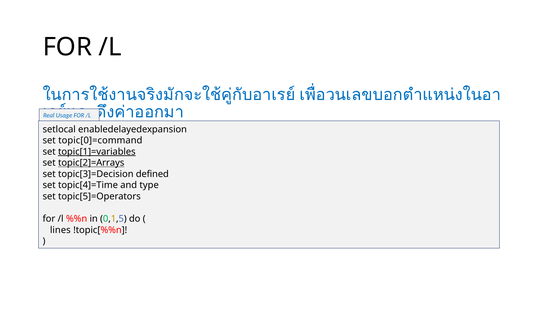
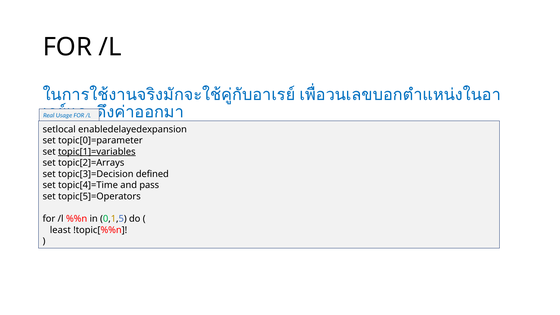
topic[0]=command: topic[0]=command -> topic[0]=parameter
topic[2]=Arrays underline: present -> none
type: type -> pass
lines: lines -> least
